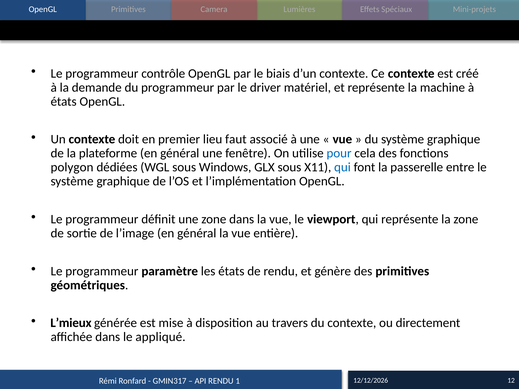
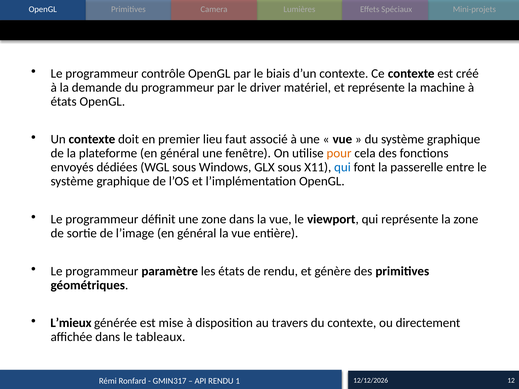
pour colour: blue -> orange
polygon: polygon -> envoyés
appliqué: appliqué -> tableaux
